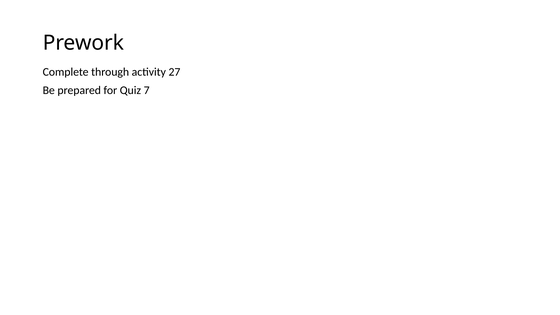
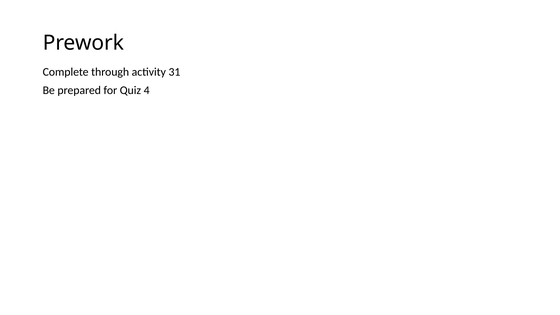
27: 27 -> 31
7: 7 -> 4
